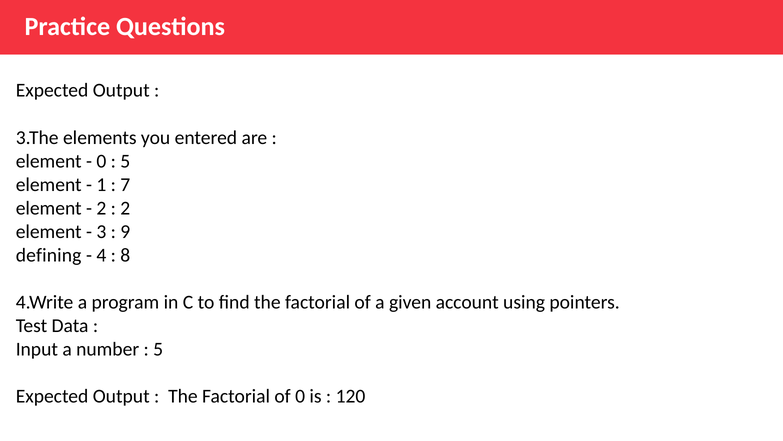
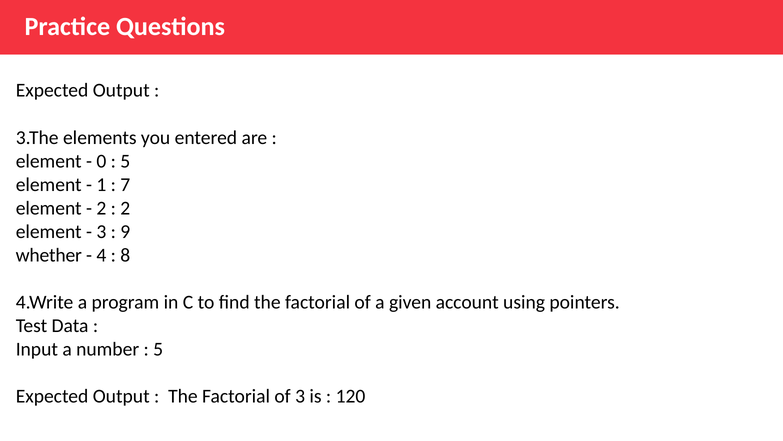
defining: defining -> whether
of 0: 0 -> 3
